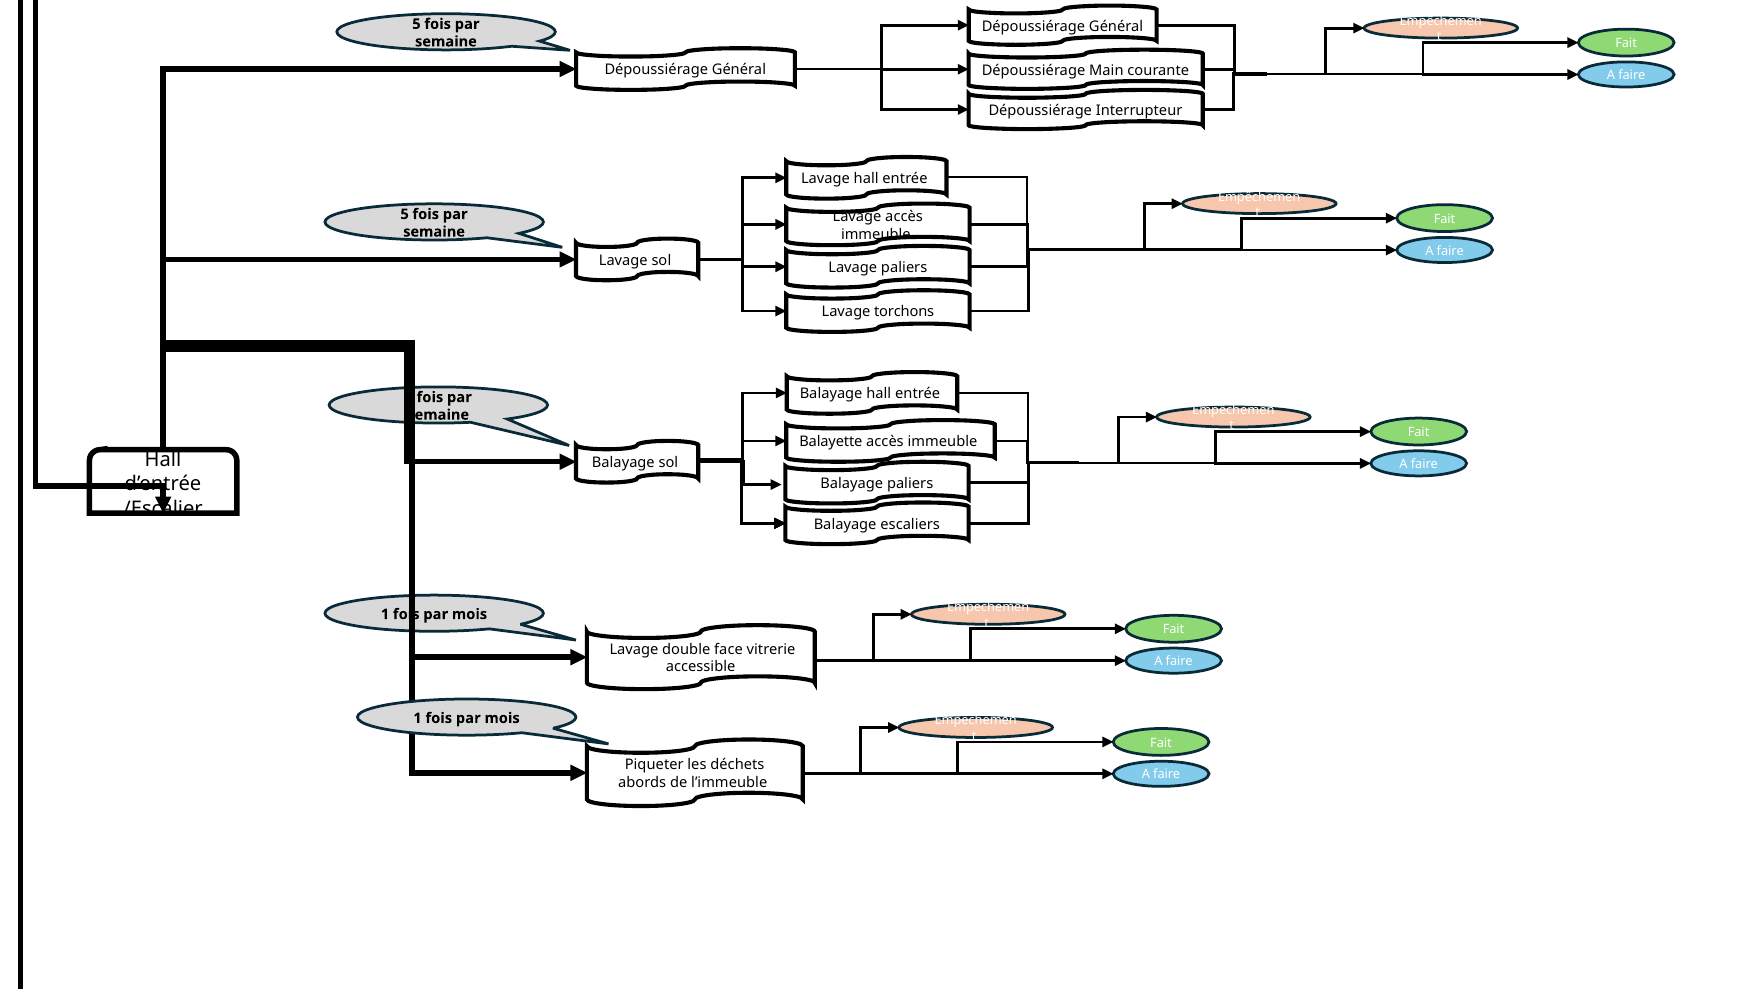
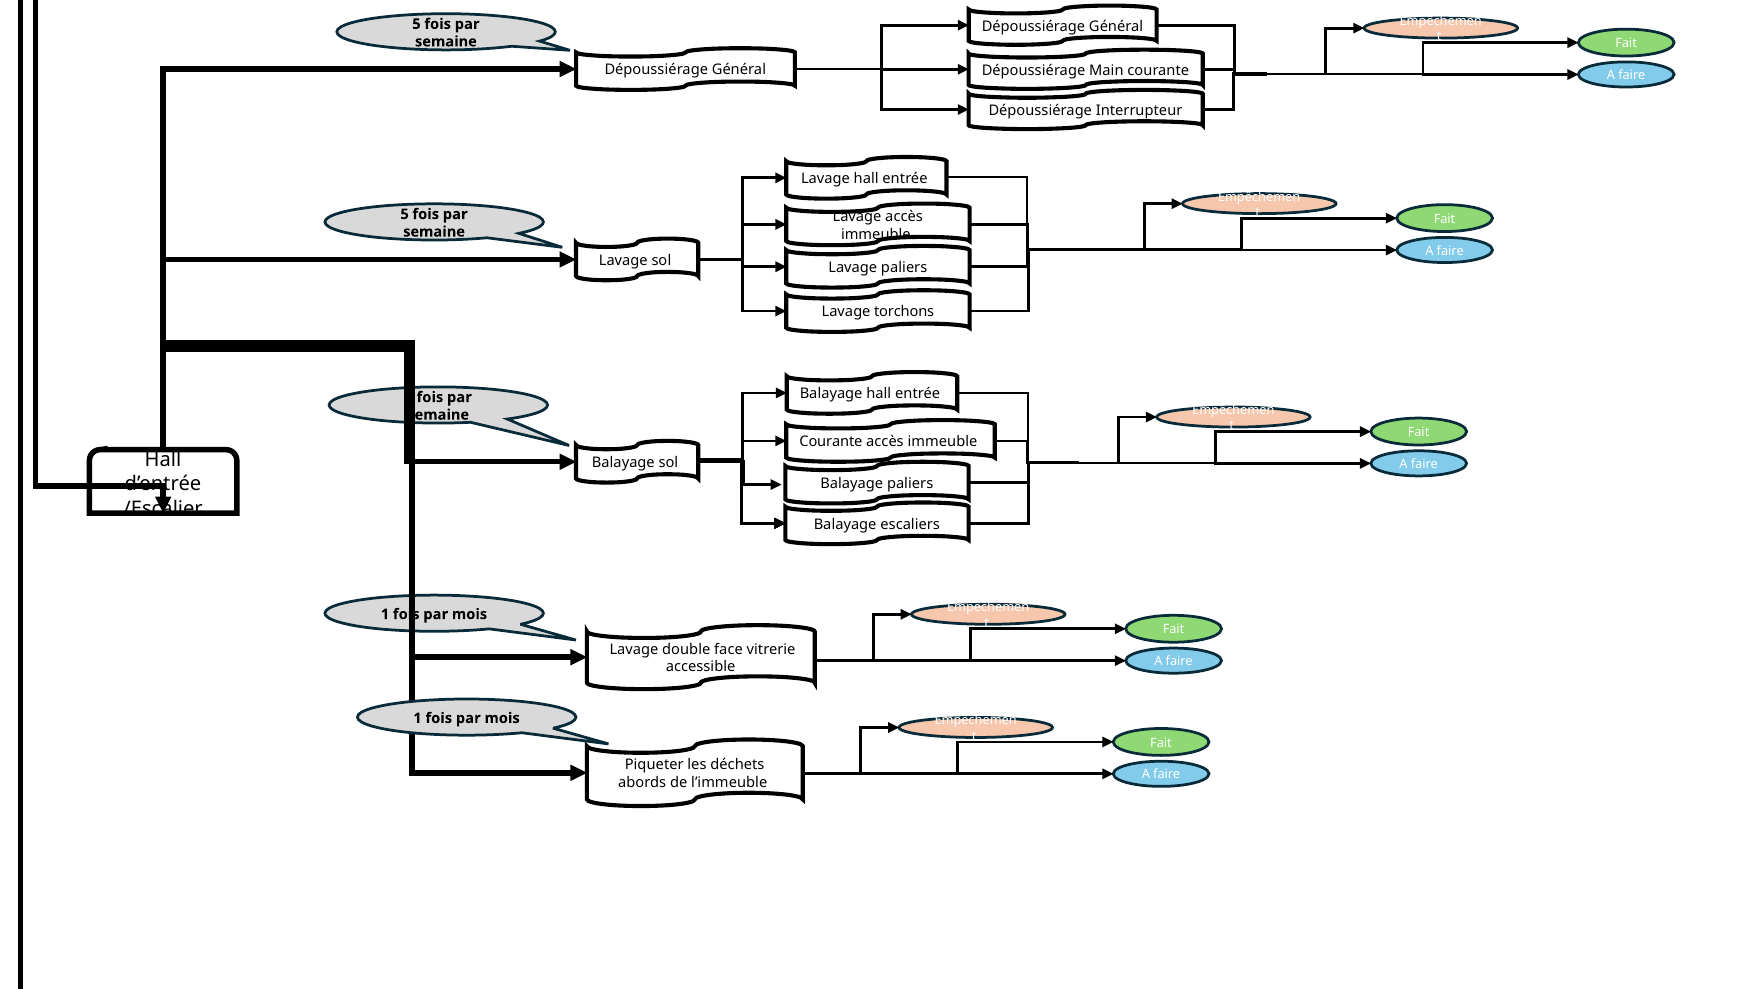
Balayette at (831, 442): Balayette -> Courante
